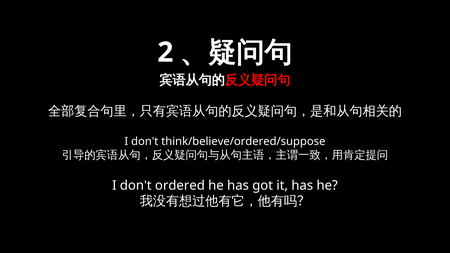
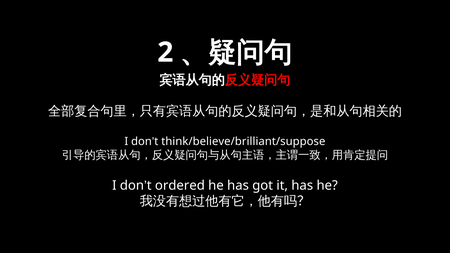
think/believe/ordered/suppose: think/believe/ordered/suppose -> think/believe/brilliant/suppose
